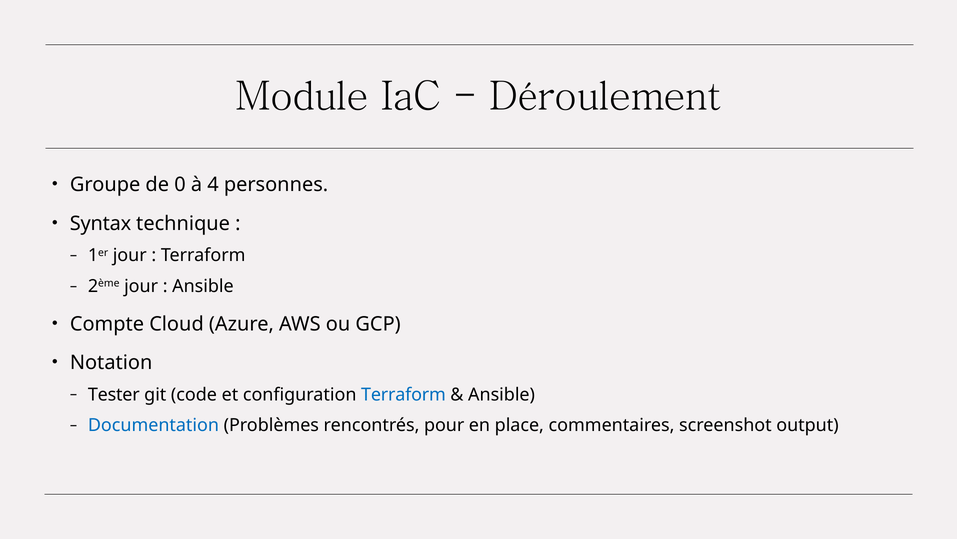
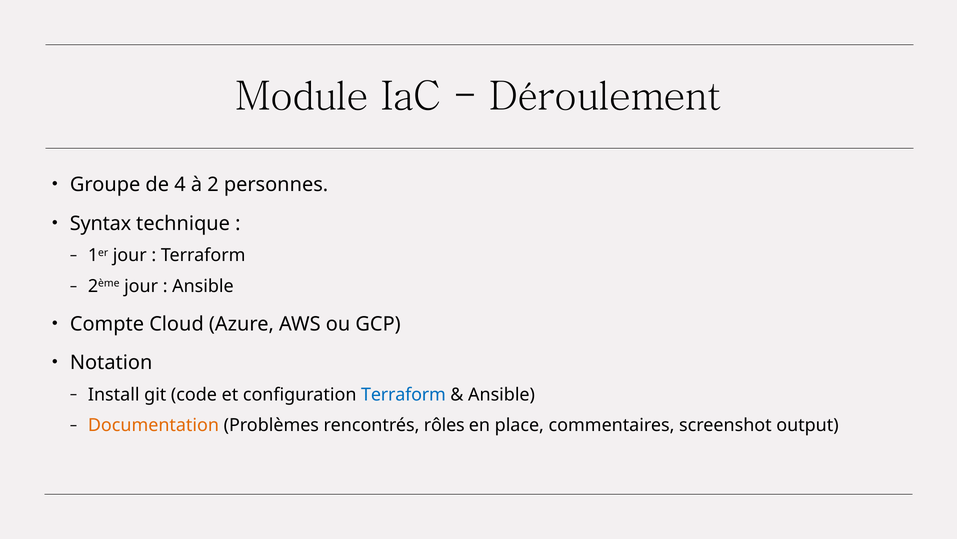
0: 0 -> 4
4: 4 -> 2
Tester: Tester -> Install
Documentation colour: blue -> orange
pour: pour -> rôles
